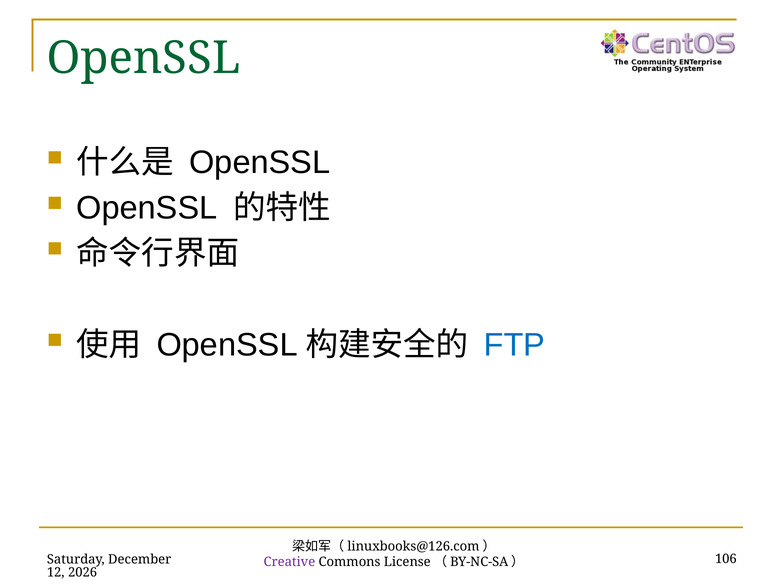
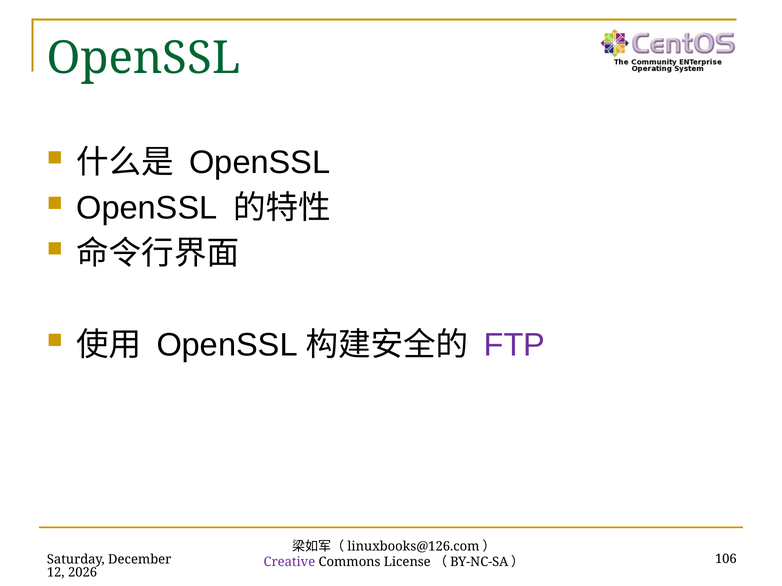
FTP colour: blue -> purple
